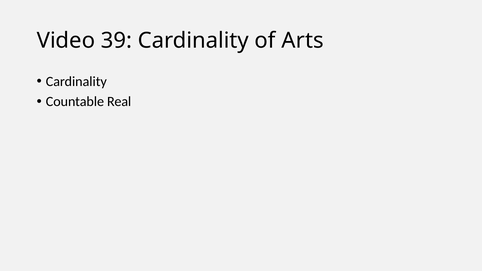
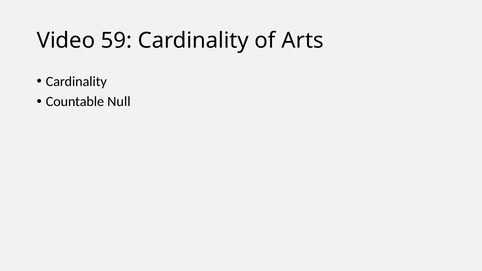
39: 39 -> 59
Real: Real -> Null
